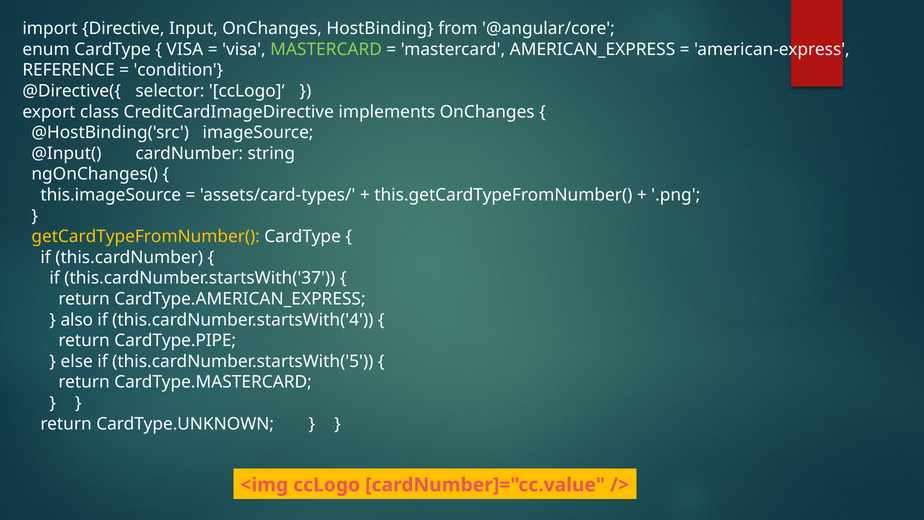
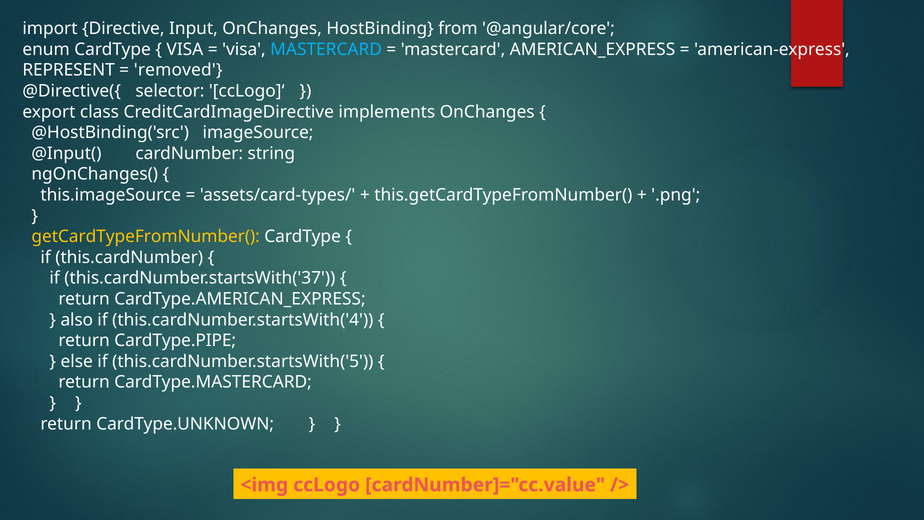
MASTERCARD at (326, 49) colour: light green -> light blue
REFERENCE: REFERENCE -> REPRESENT
condition: condition -> removed
